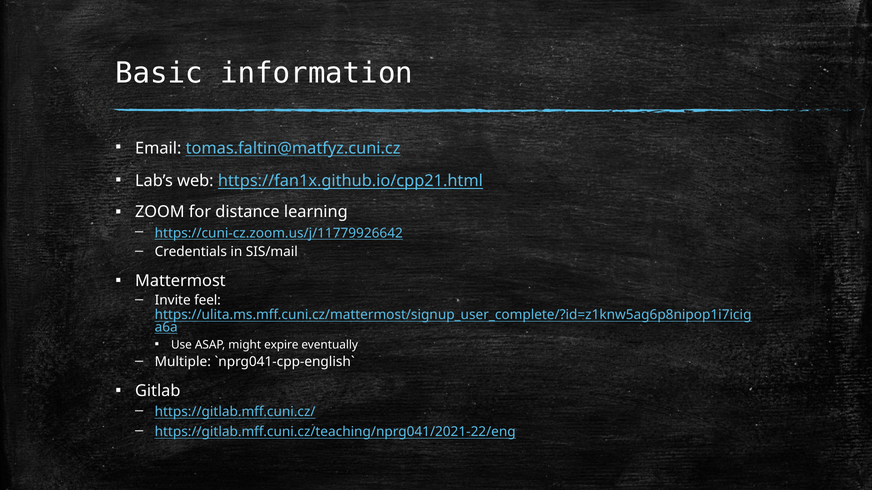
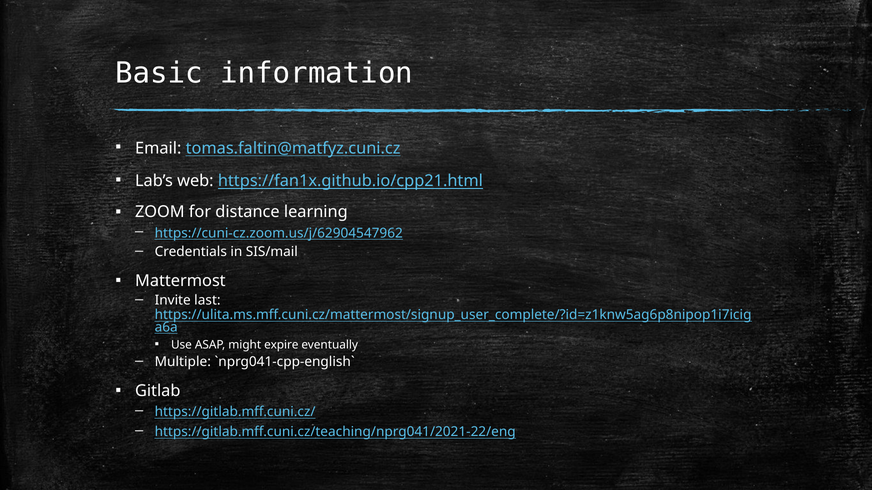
https://cuni-cz.zoom.us/j/11779926642: https://cuni-cz.zoom.us/j/11779926642 -> https://cuni-cz.zoom.us/j/62904547962
feel: feel -> last
